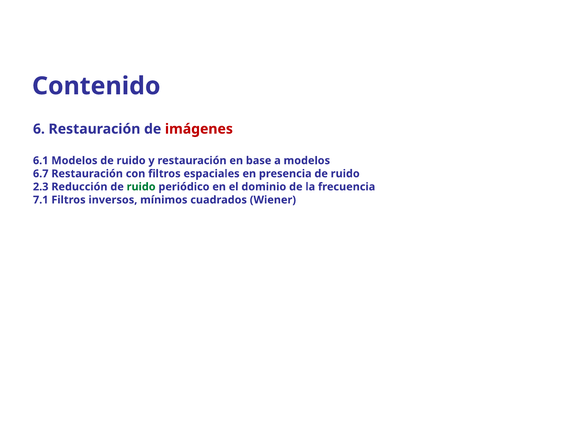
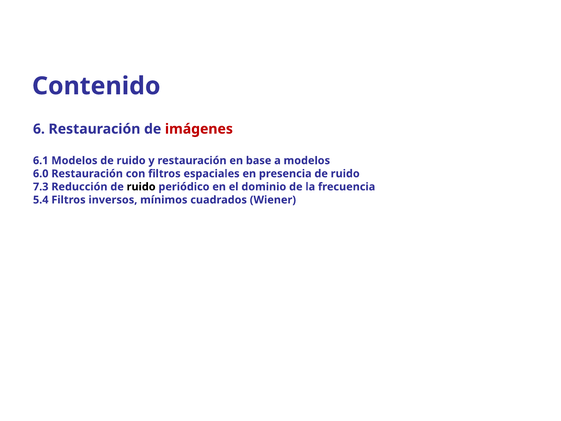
6.7: 6.7 -> 6.0
2.3: 2.3 -> 7.3
ruido at (141, 187) colour: green -> black
7.1: 7.1 -> 5.4
